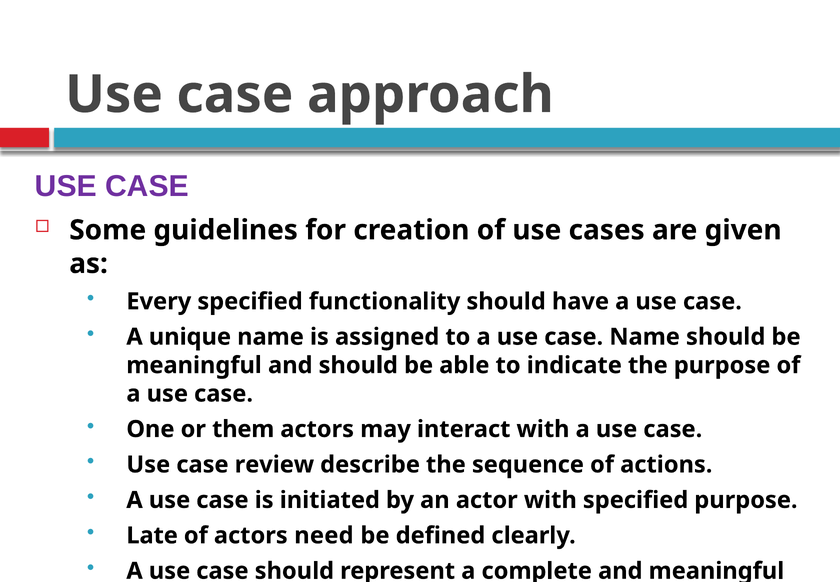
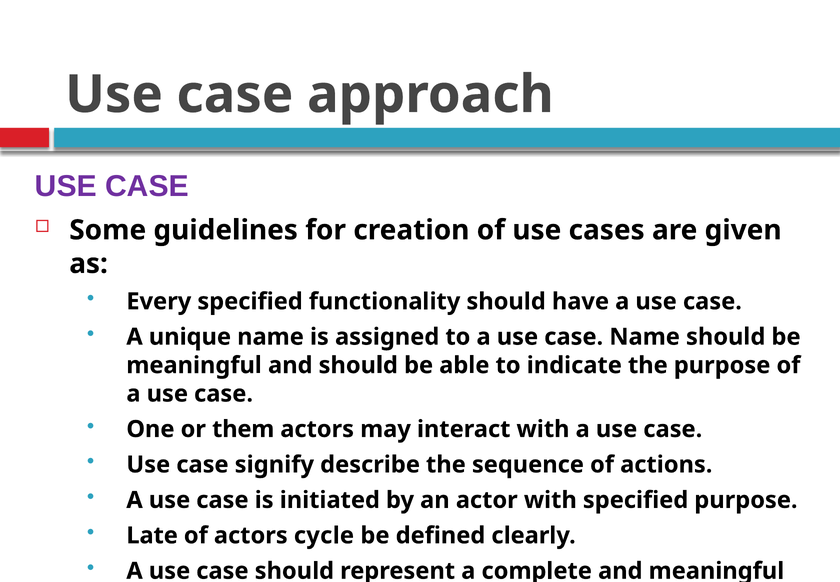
review: review -> signify
need: need -> cycle
